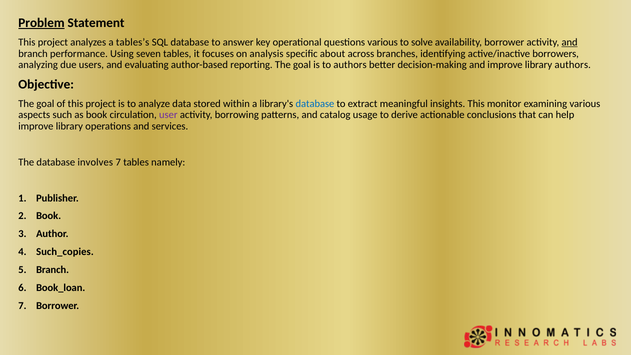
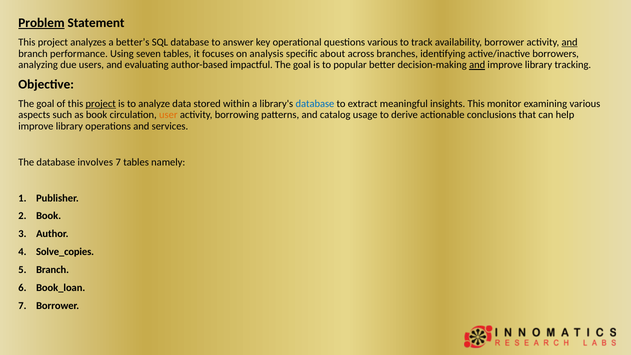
tables’s: tables’s -> better’s
solve: solve -> track
reporting: reporting -> impactful
to authors: authors -> popular
and at (477, 65) underline: none -> present
library authors: authors -> tracking
project at (101, 104) underline: none -> present
user colour: purple -> orange
Such_copies: Such_copies -> Solve_copies
